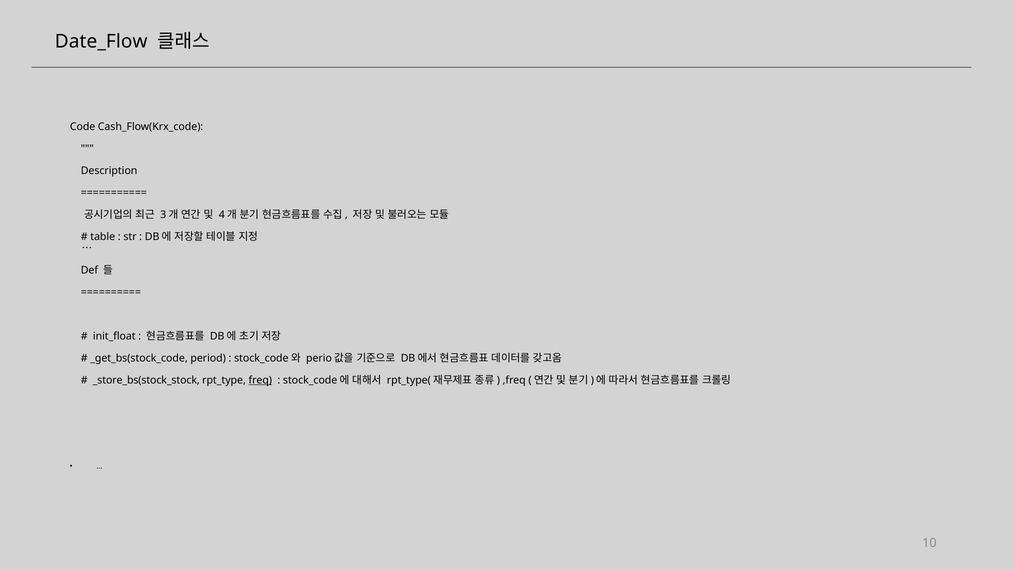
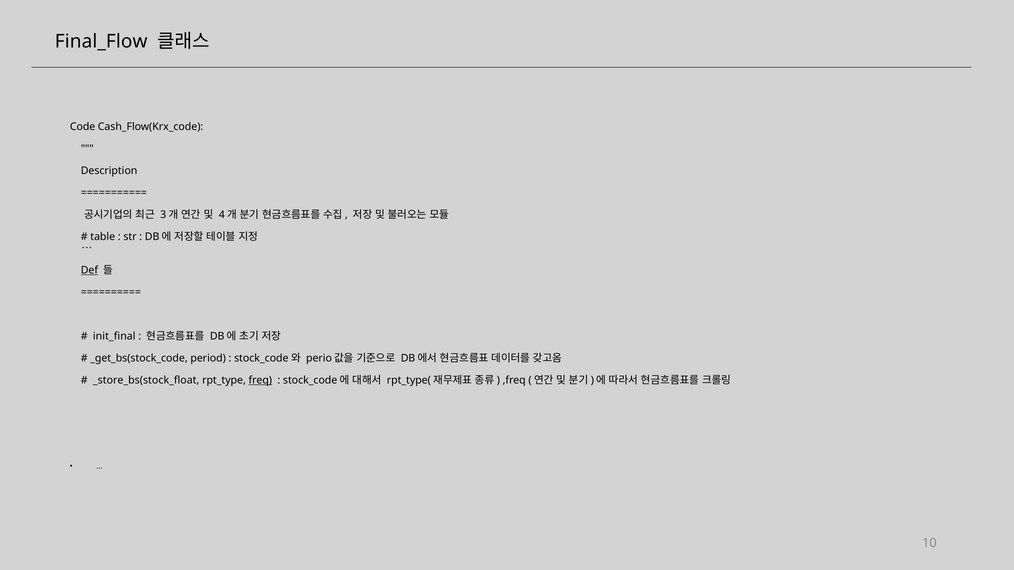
Date_Flow: Date_Flow -> Final_Flow
Def underline: none -> present
init_float: init_float -> init_final
_store_bs(stock_stock: _store_bs(stock_stock -> _store_bs(stock_float
